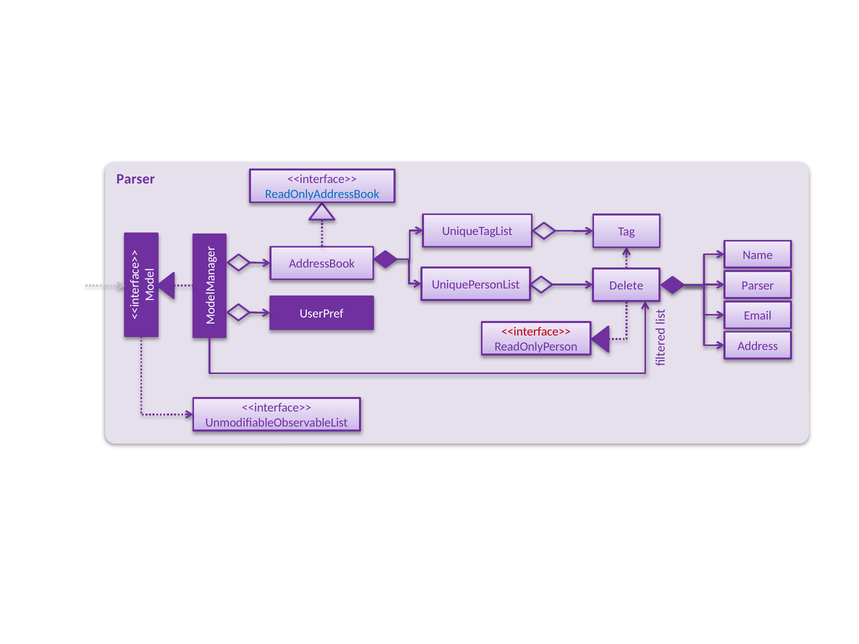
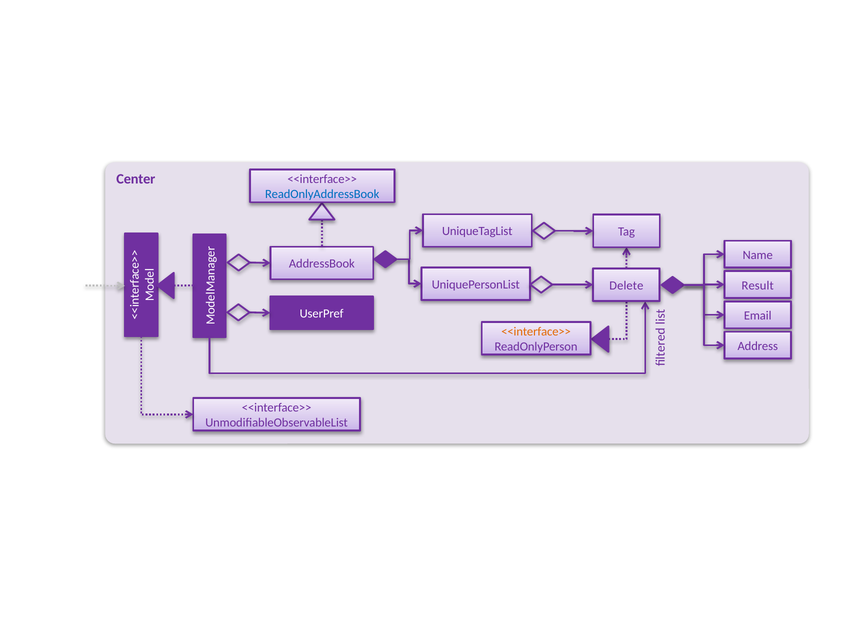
Parser at (136, 179): Parser -> Center
Parser at (758, 285): Parser -> Result
<<interface>> at (536, 332) colour: red -> orange
